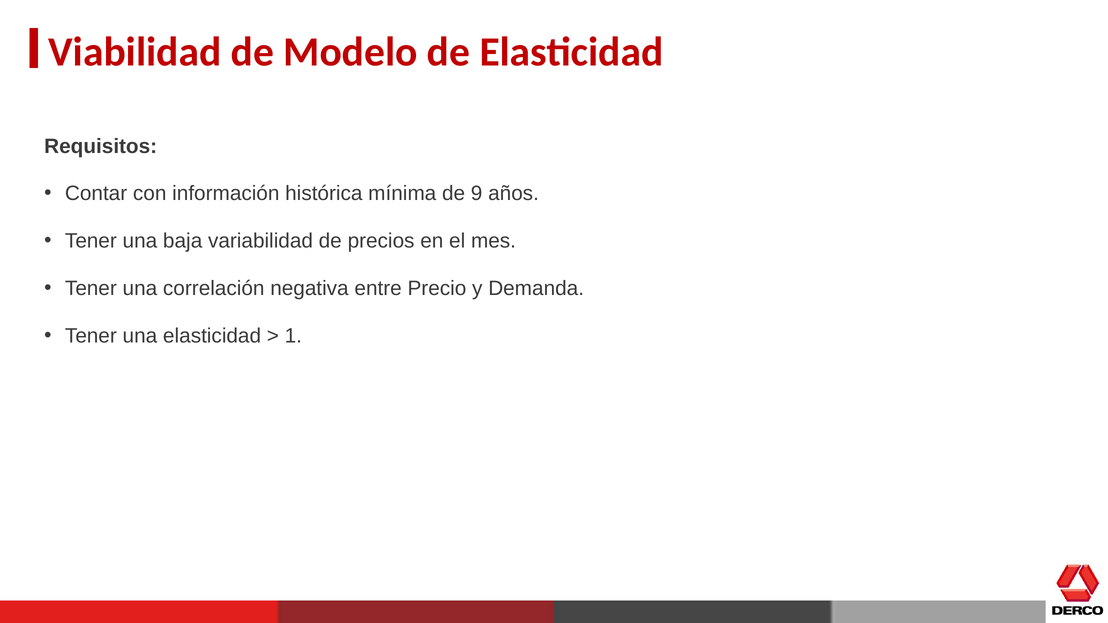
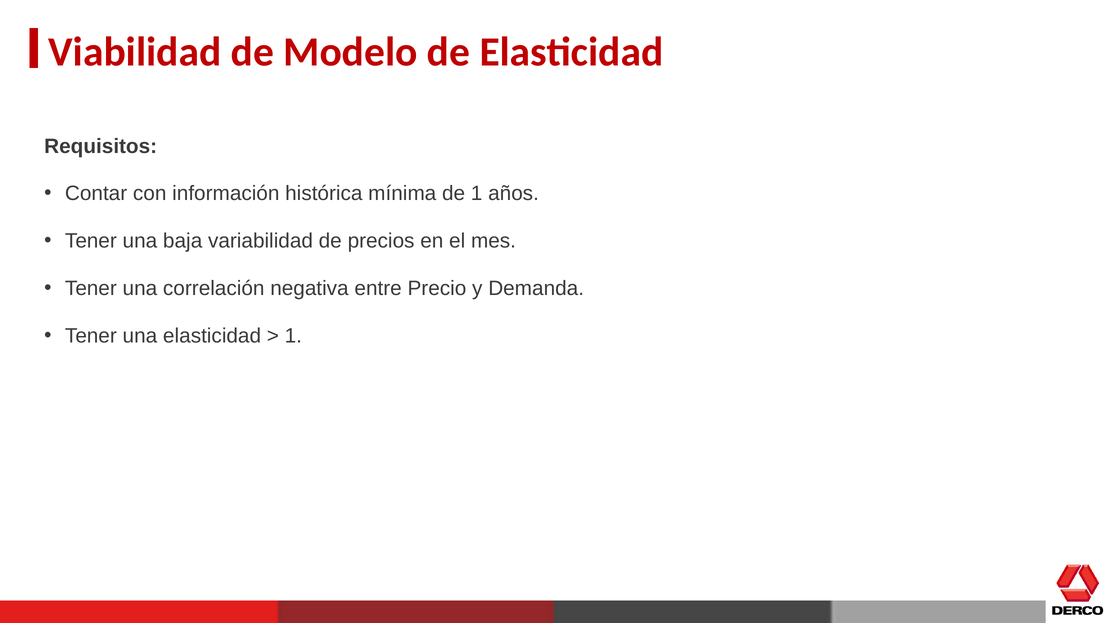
de 9: 9 -> 1
